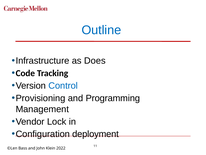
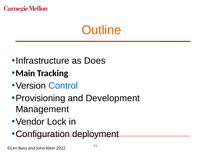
Outline colour: blue -> orange
Code: Code -> Main
Programming: Programming -> Development
